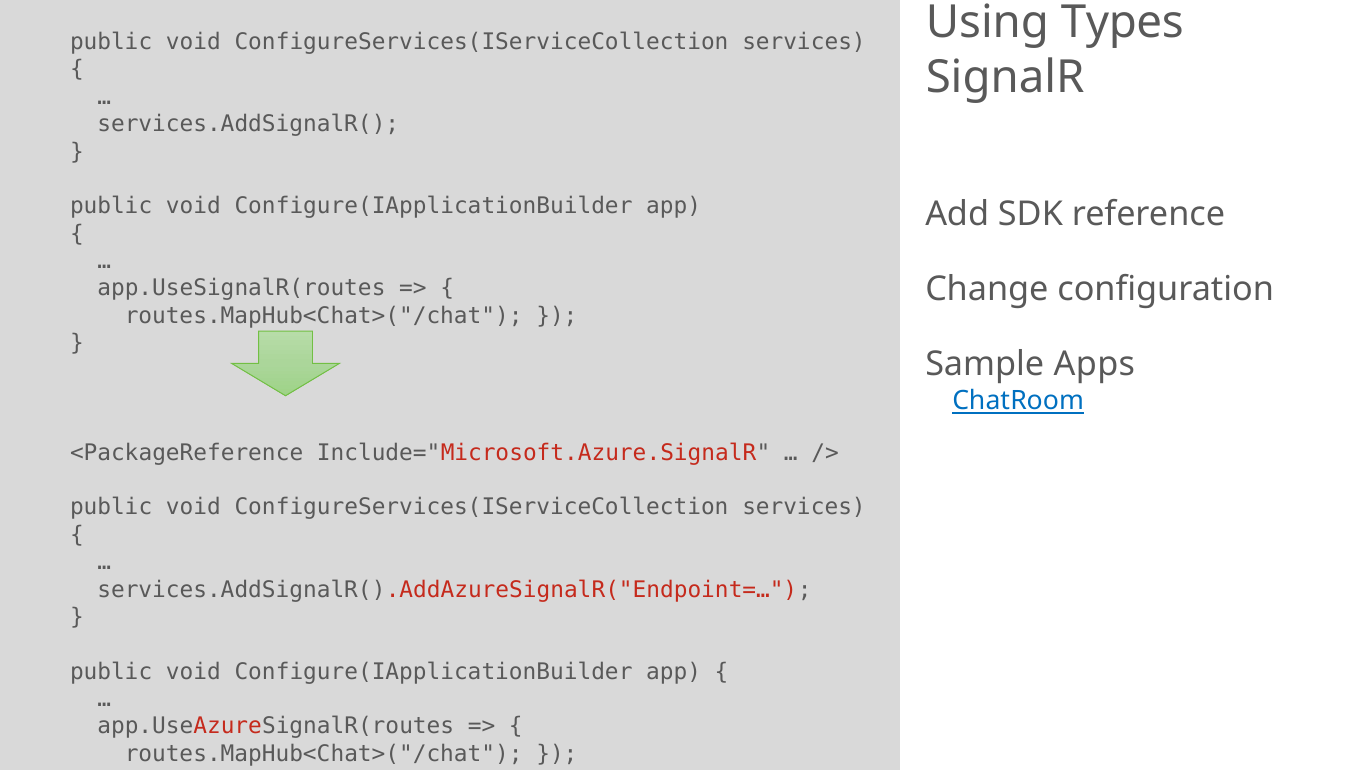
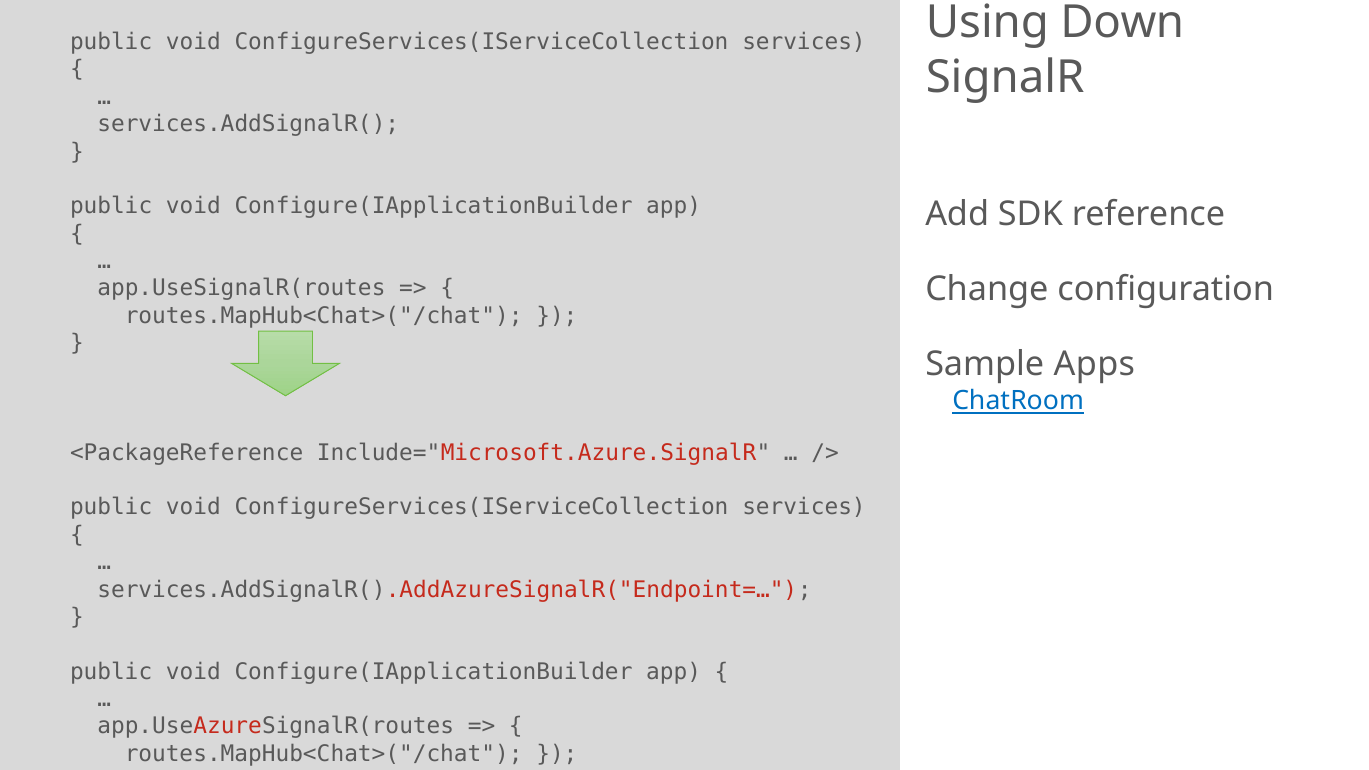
Types: Types -> Down
